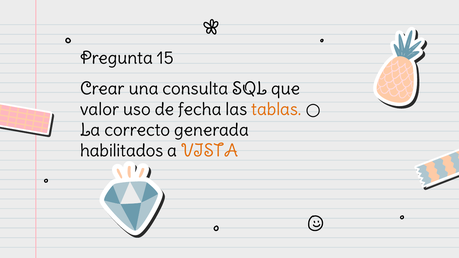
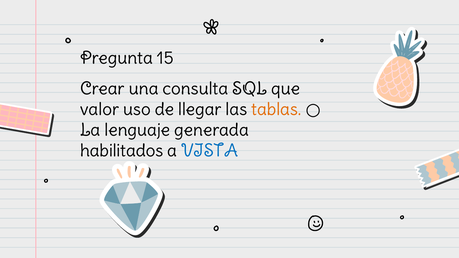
fecha: fecha -> llegar
correcto: correcto -> lenguaje
VISTA colour: orange -> blue
